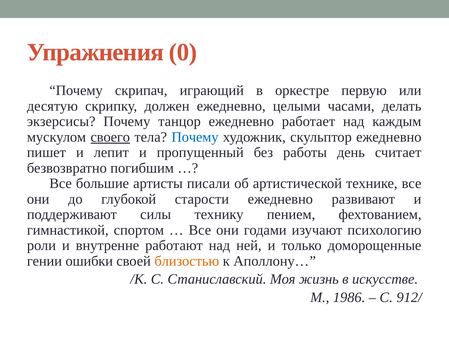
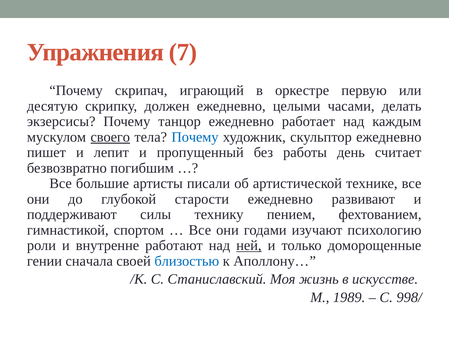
0: 0 -> 7
ней underline: none -> present
ошибки: ошибки -> сначала
близостью colour: orange -> blue
1986: 1986 -> 1989
912/: 912/ -> 998/
